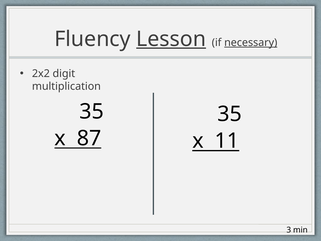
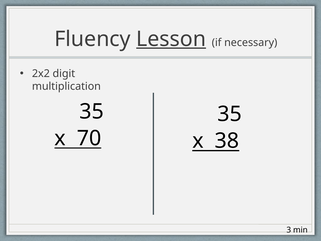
necessary underline: present -> none
87: 87 -> 70
11: 11 -> 38
